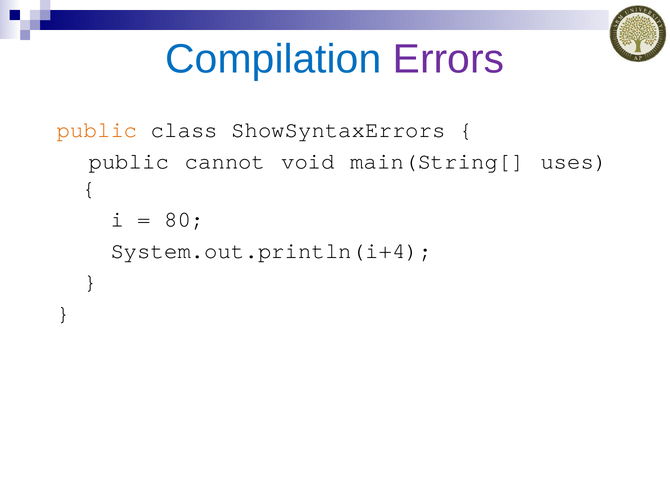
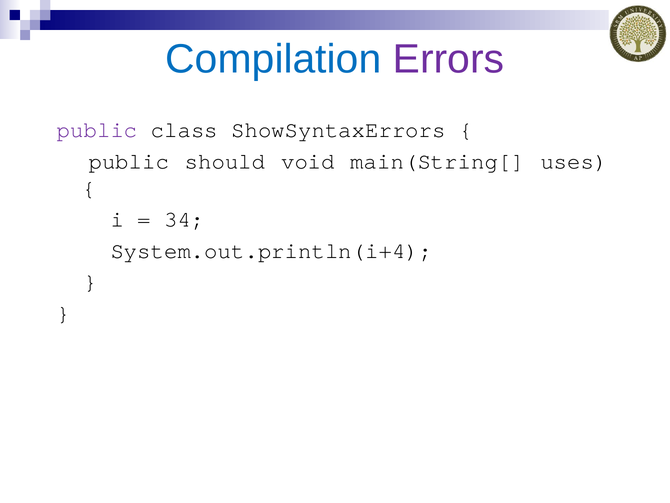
public at (97, 130) colour: orange -> purple
cannot: cannot -> should
80: 80 -> 34
